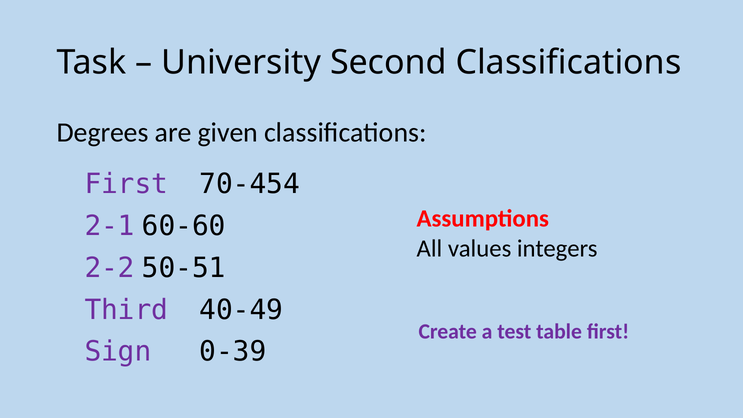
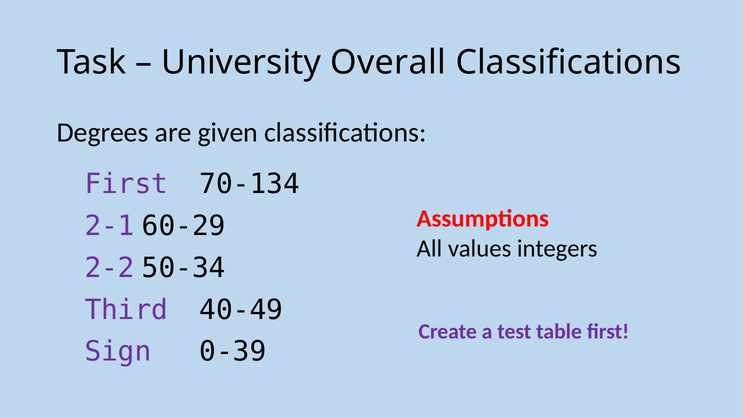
Second: Second -> Overall
70-454: 70-454 -> 70-134
60-60: 60-60 -> 60-29
50-51: 50-51 -> 50-34
